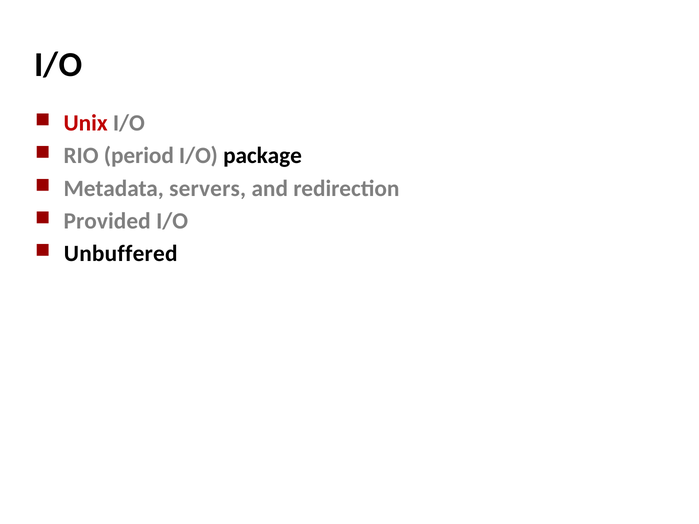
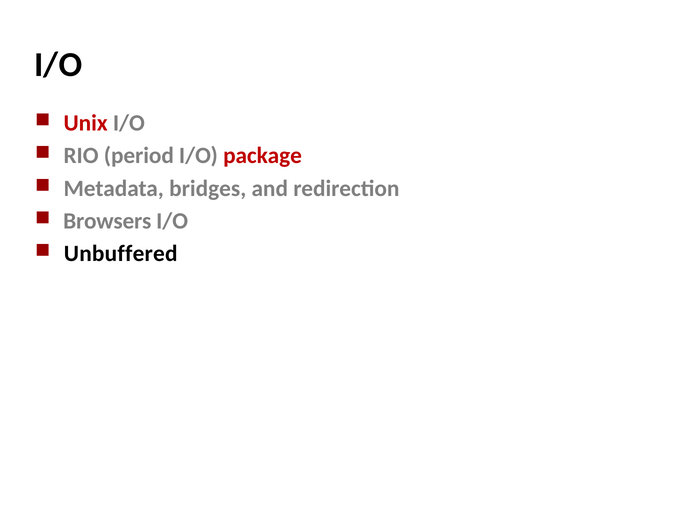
package colour: black -> red
servers: servers -> bridges
Provided: Provided -> Browsers
